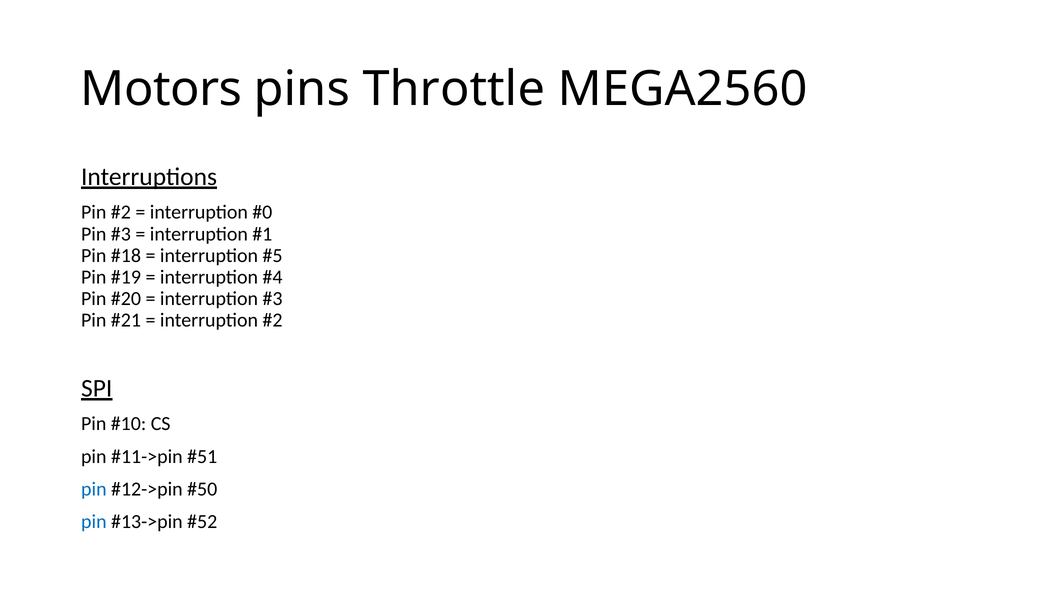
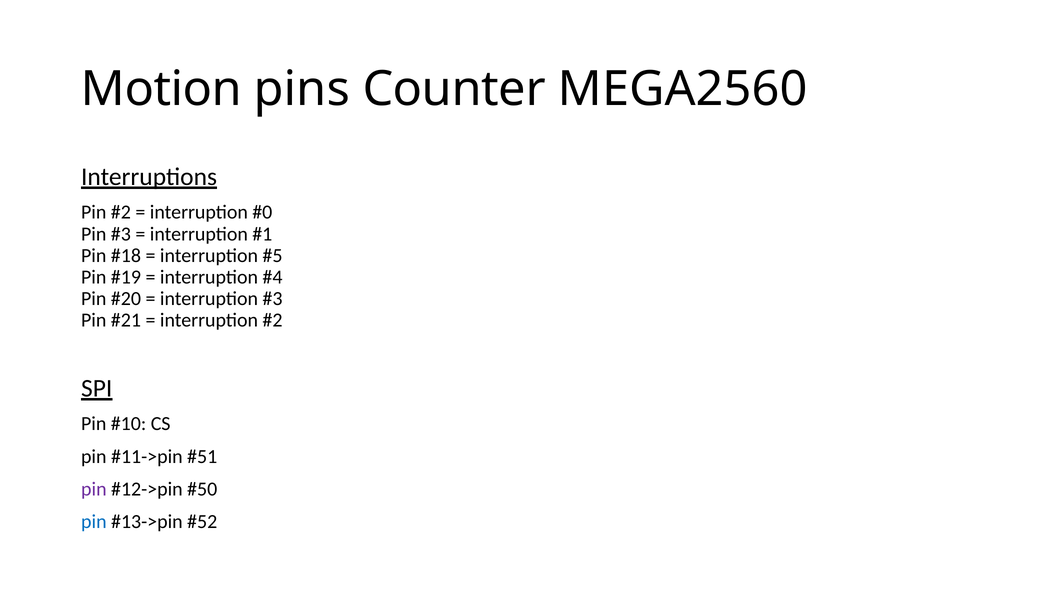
Motors: Motors -> Motion
Throttle: Throttle -> Counter
pin at (94, 489) colour: blue -> purple
